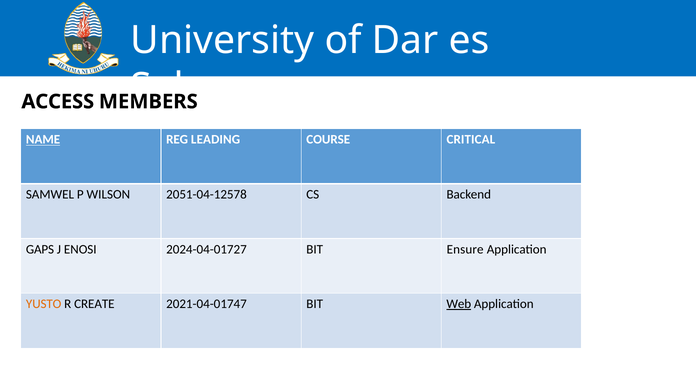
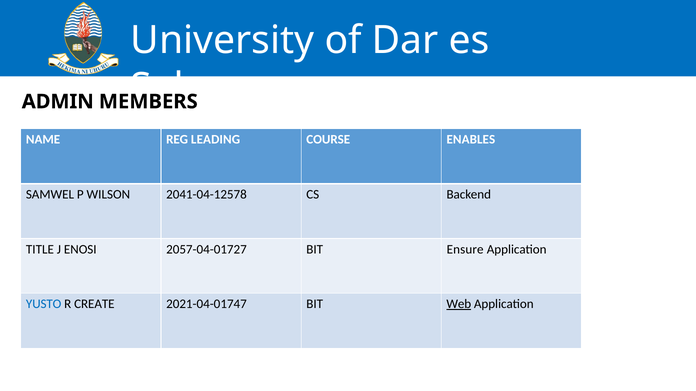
ACCESS: ACCESS -> ADMIN
NAME underline: present -> none
CRITICAL: CRITICAL -> ENABLES
2051-04-12578: 2051-04-12578 -> 2041-04-12578
GAPS: GAPS -> TITLE
2024-04-01727: 2024-04-01727 -> 2057-04-01727
YUSTO colour: orange -> blue
